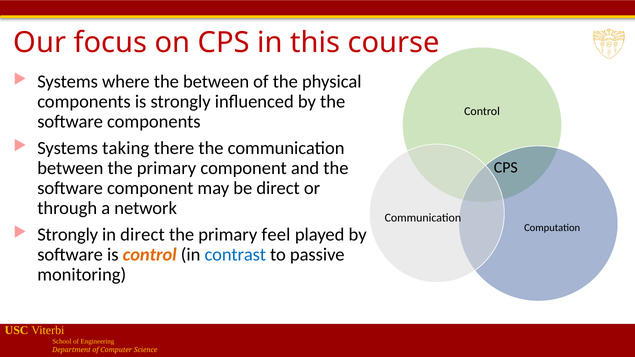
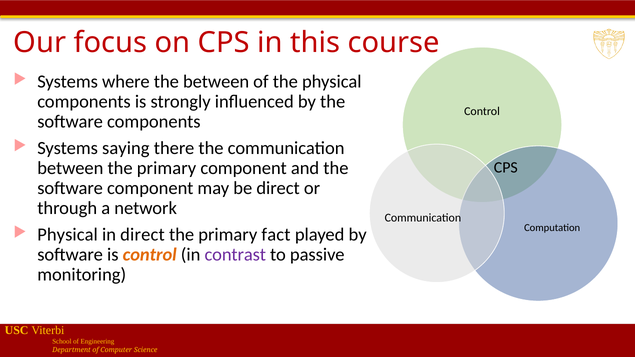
taking: taking -> saying
Strongly at (68, 235): Strongly -> Physical
feel: feel -> fact
contrast colour: blue -> purple
